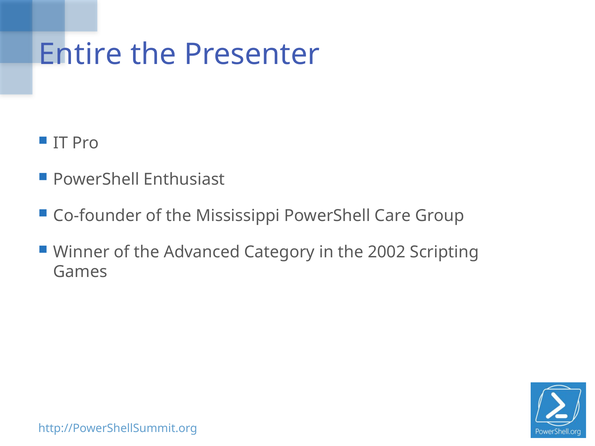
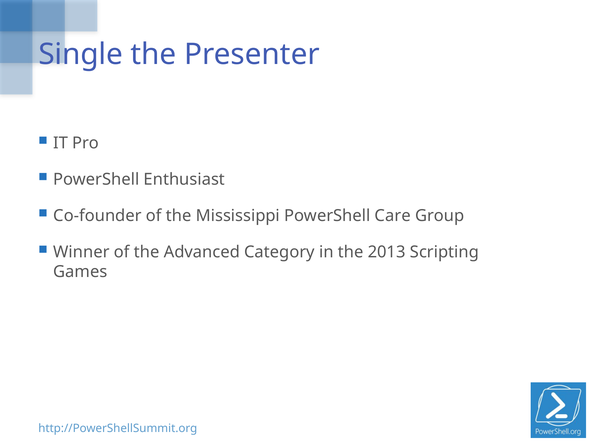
Entire: Entire -> Single
2002: 2002 -> 2013
